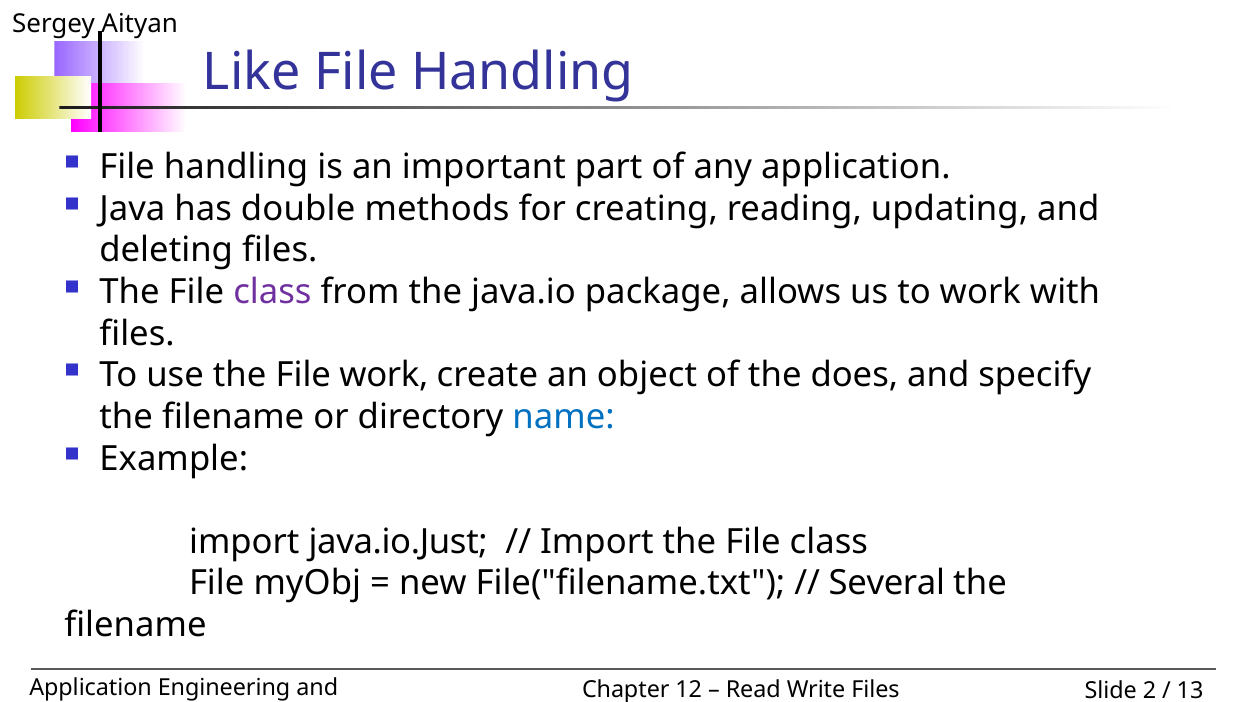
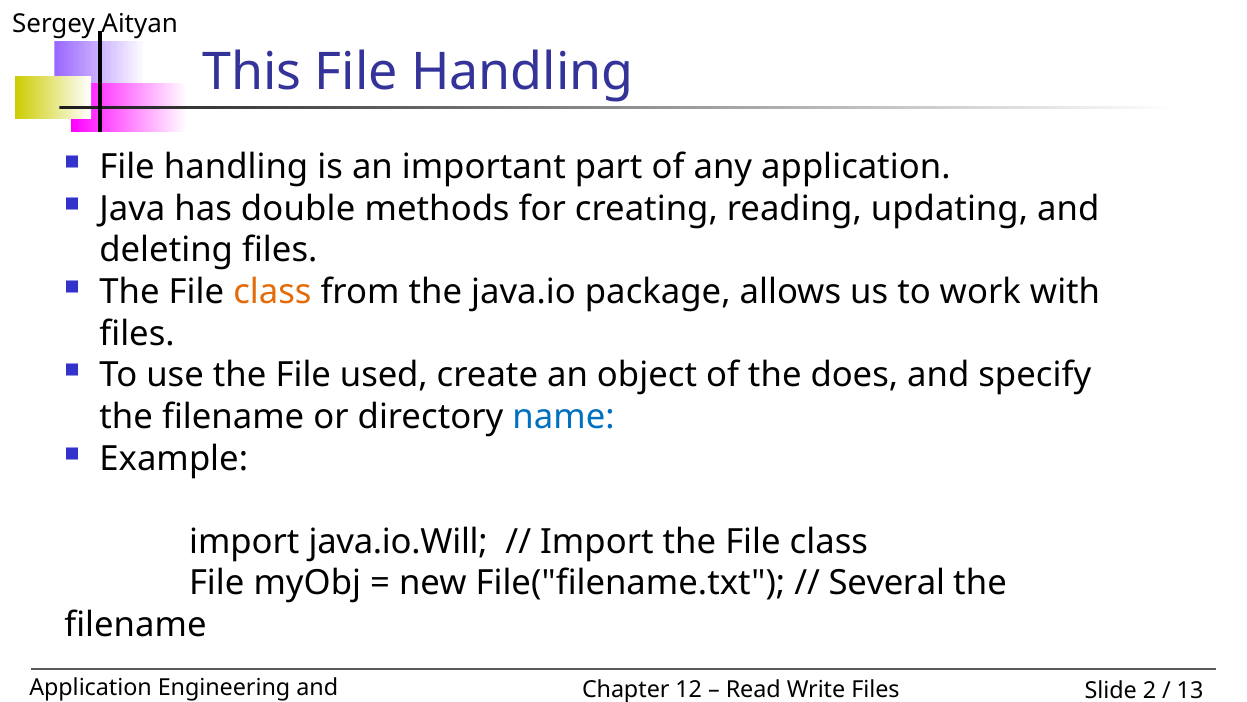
Like: Like -> This
class at (272, 292) colour: purple -> orange
File work: work -> used
java.io.Just: java.io.Just -> java.io.Will
